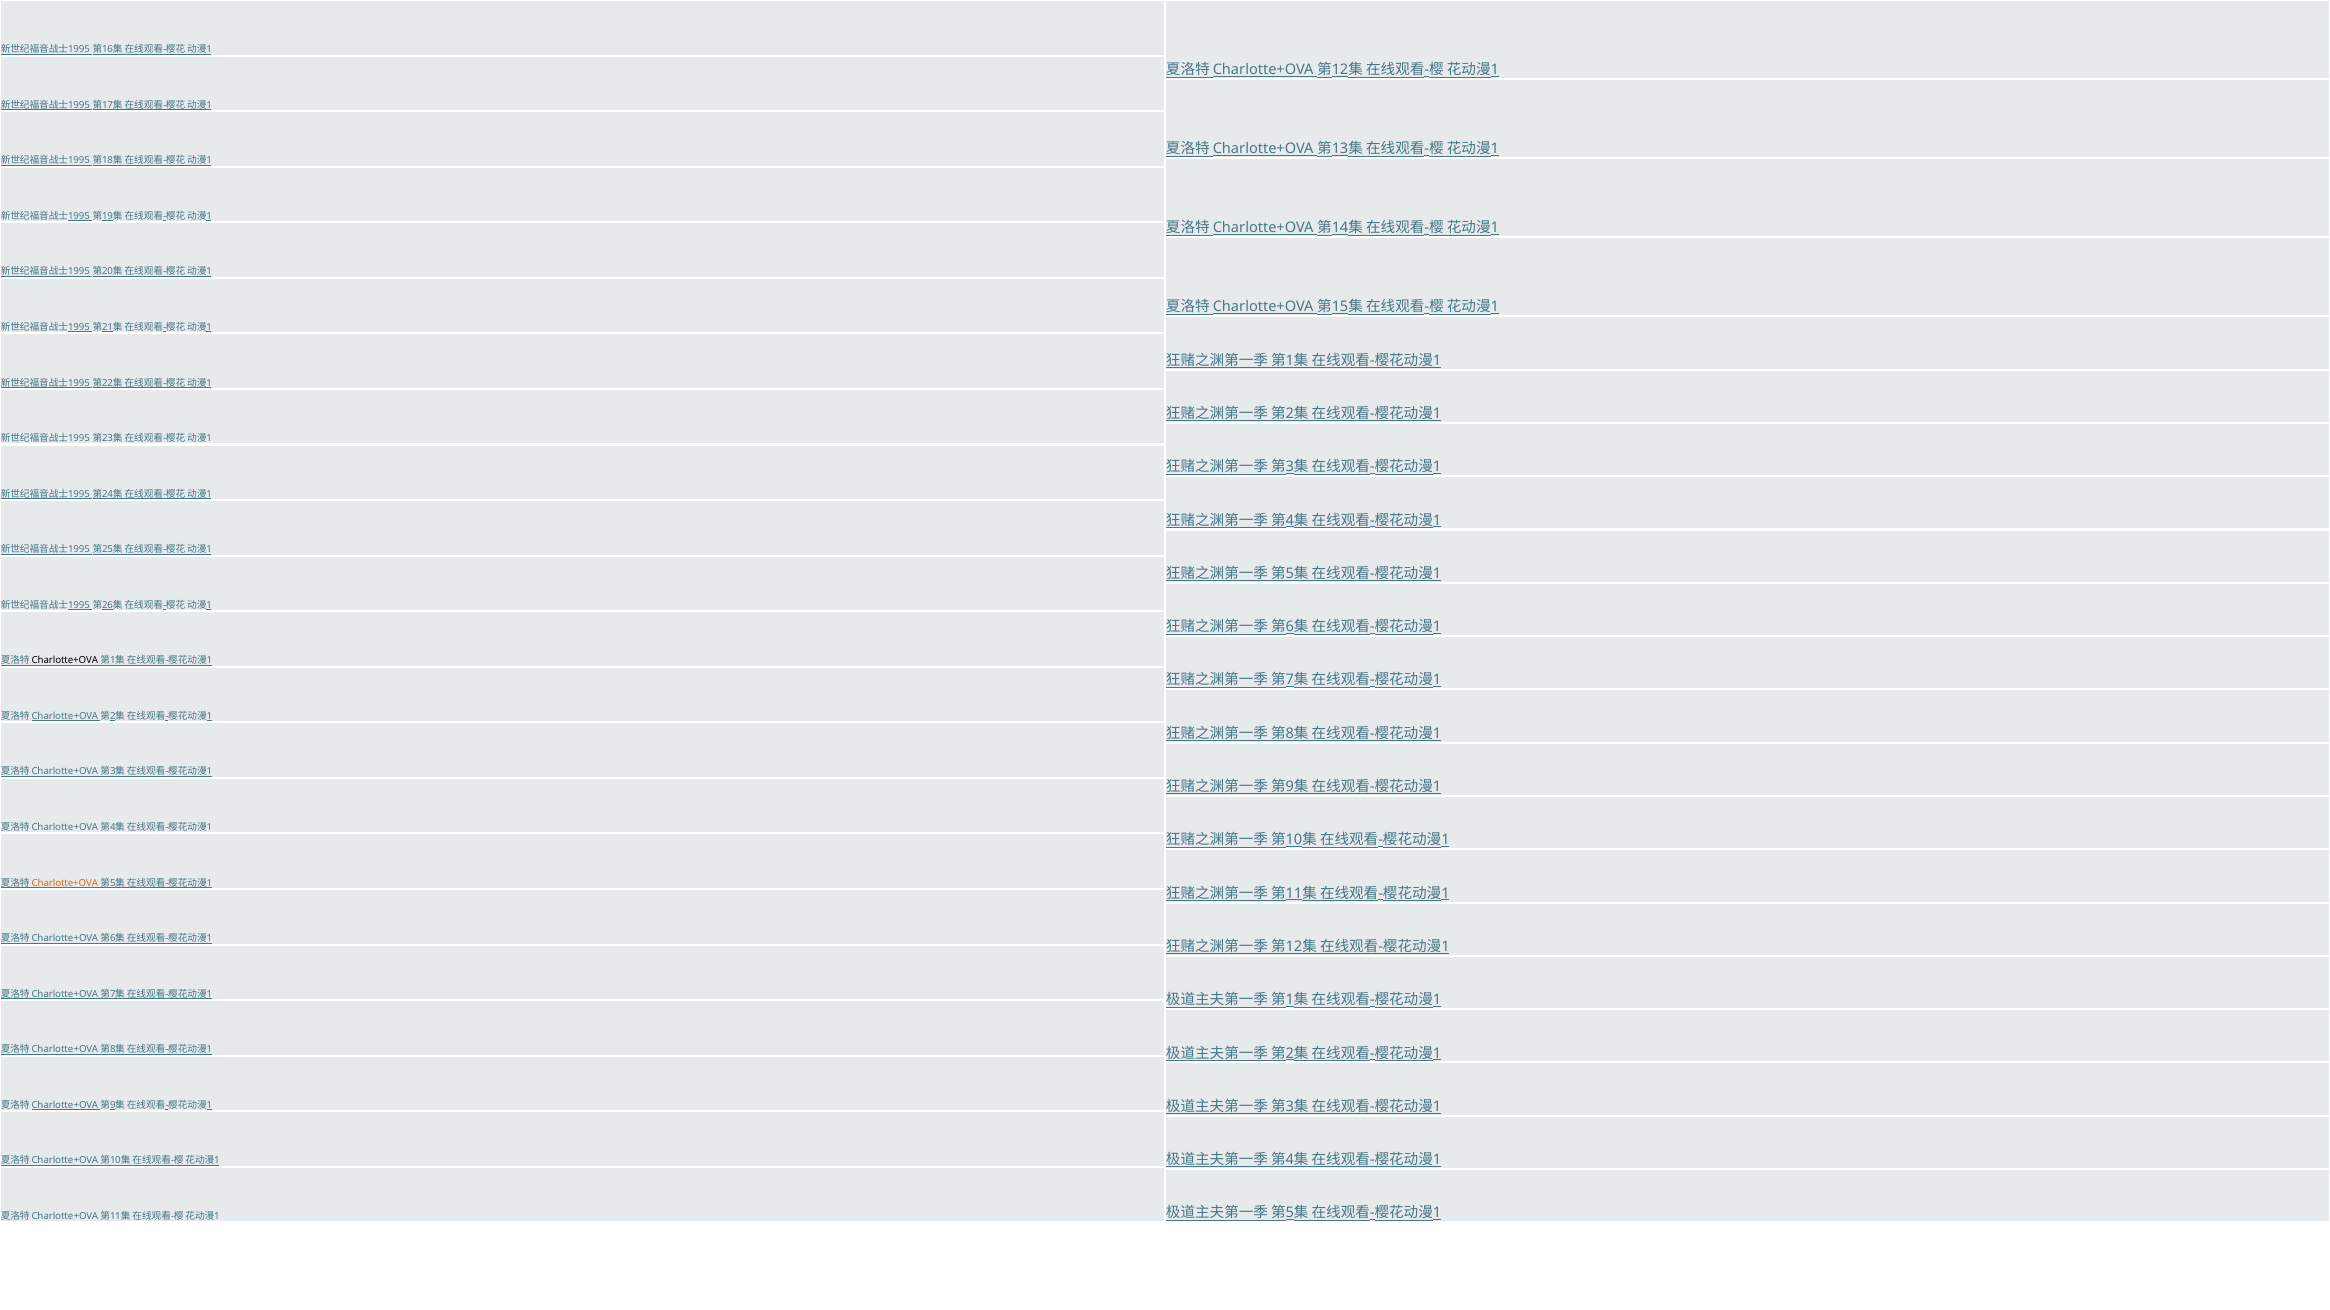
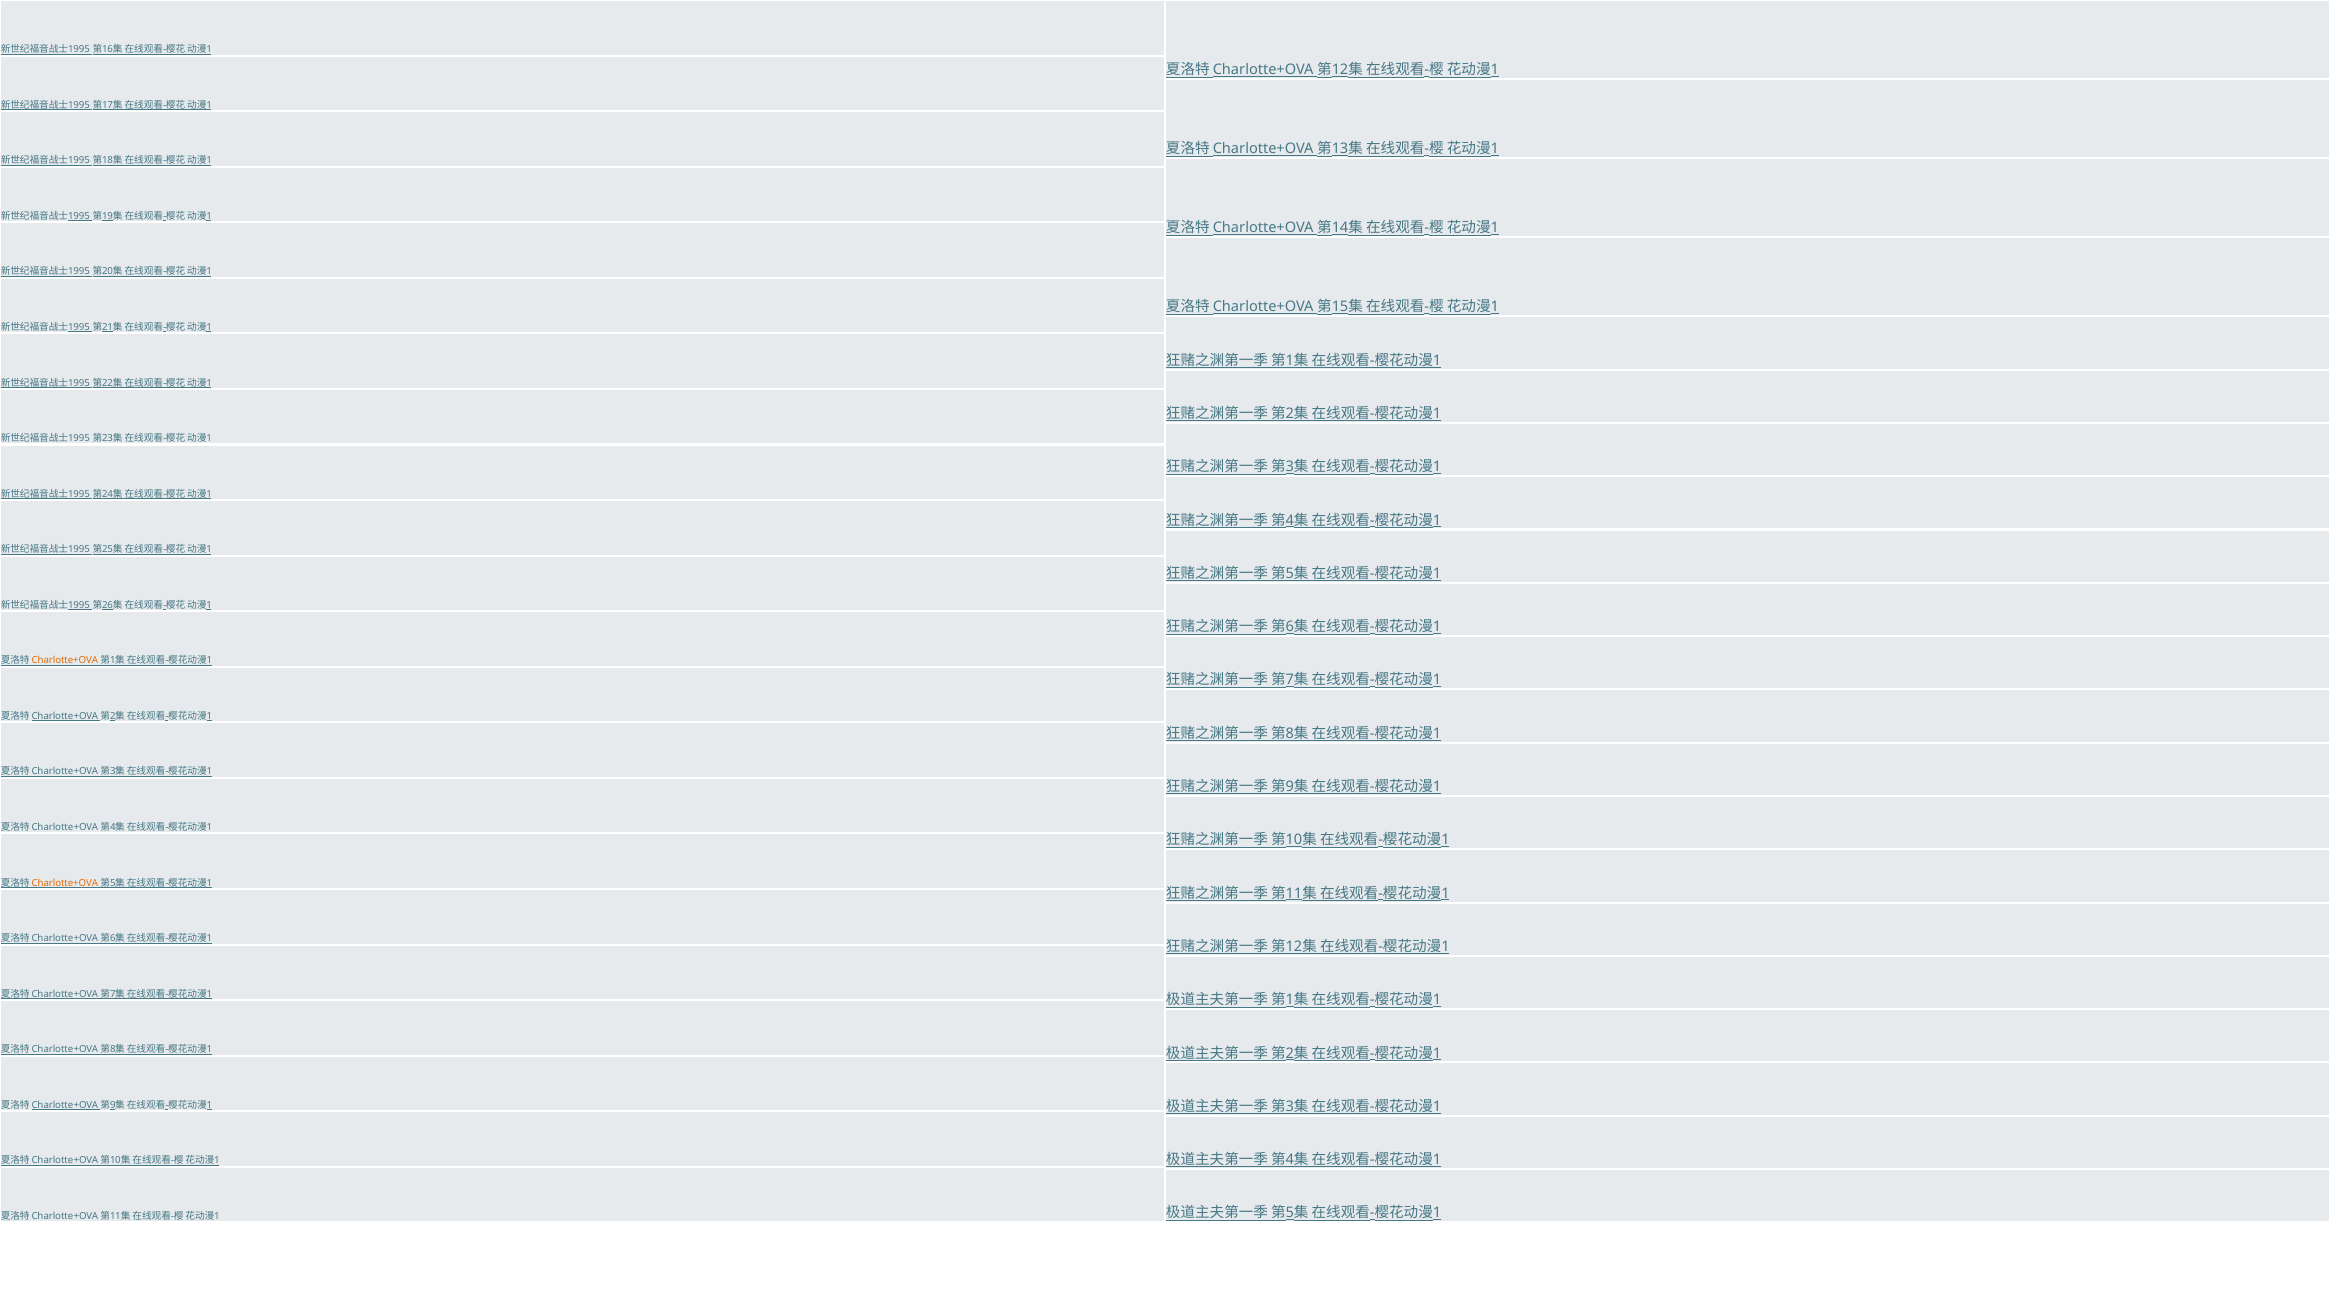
Charlotte+OVA at (65, 661) colour: black -> orange
